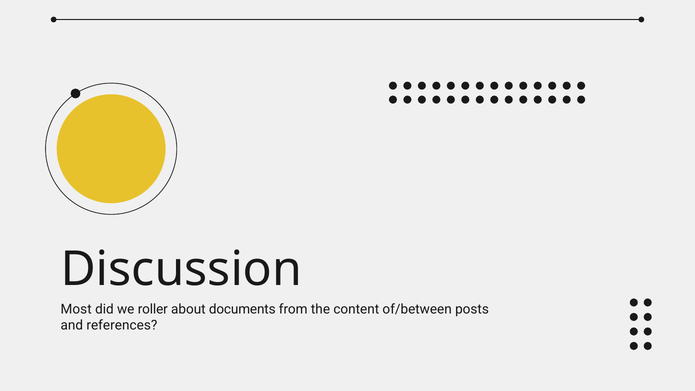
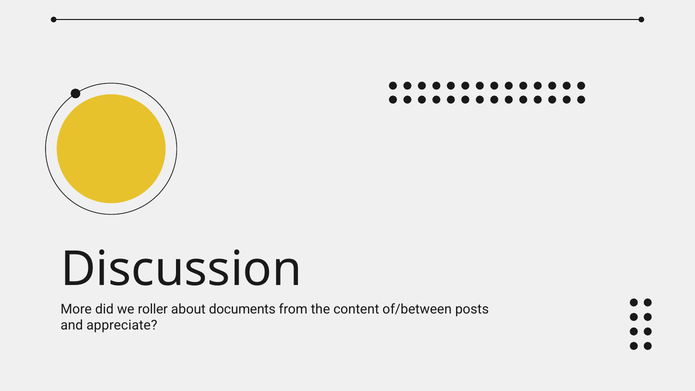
Most: Most -> More
references: references -> appreciate
